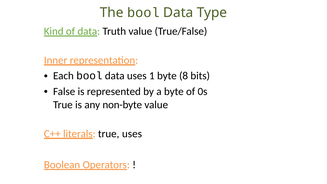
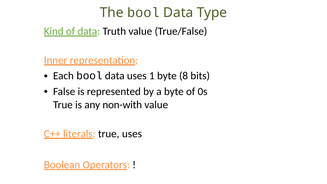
non-byte: non-byte -> non-with
